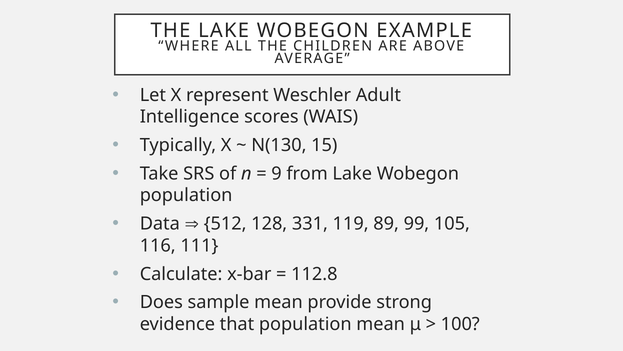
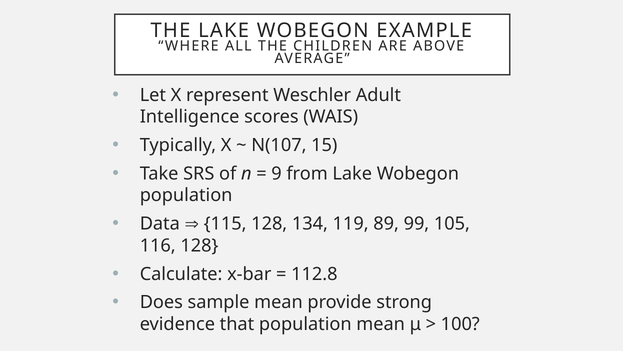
N(130: N(130 -> N(107
512: 512 -> 115
331: 331 -> 134
116 111: 111 -> 128
